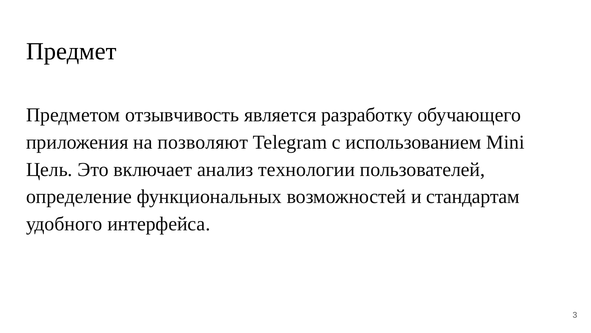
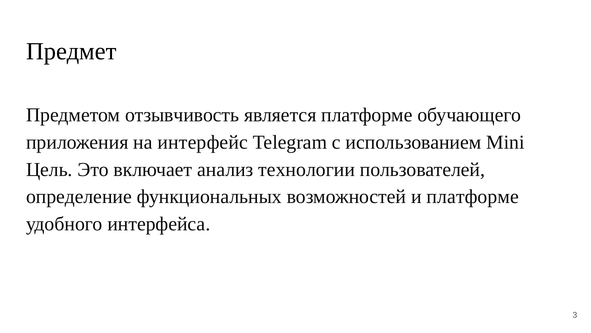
является разработку: разработку -> платформе
позволяют: позволяют -> интерфейс
и стандартам: стандартам -> платформе
